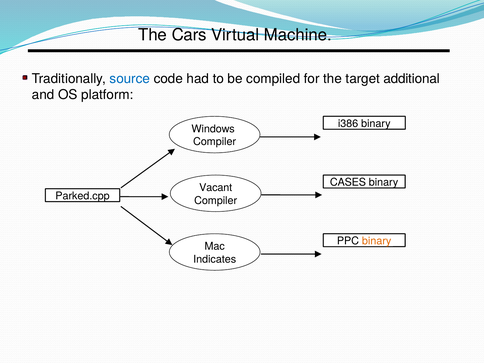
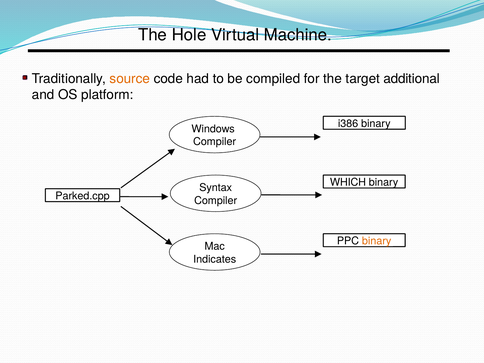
Cars: Cars -> Hole
source colour: blue -> orange
CASES: CASES -> WHICH
Vacant: Vacant -> Syntax
